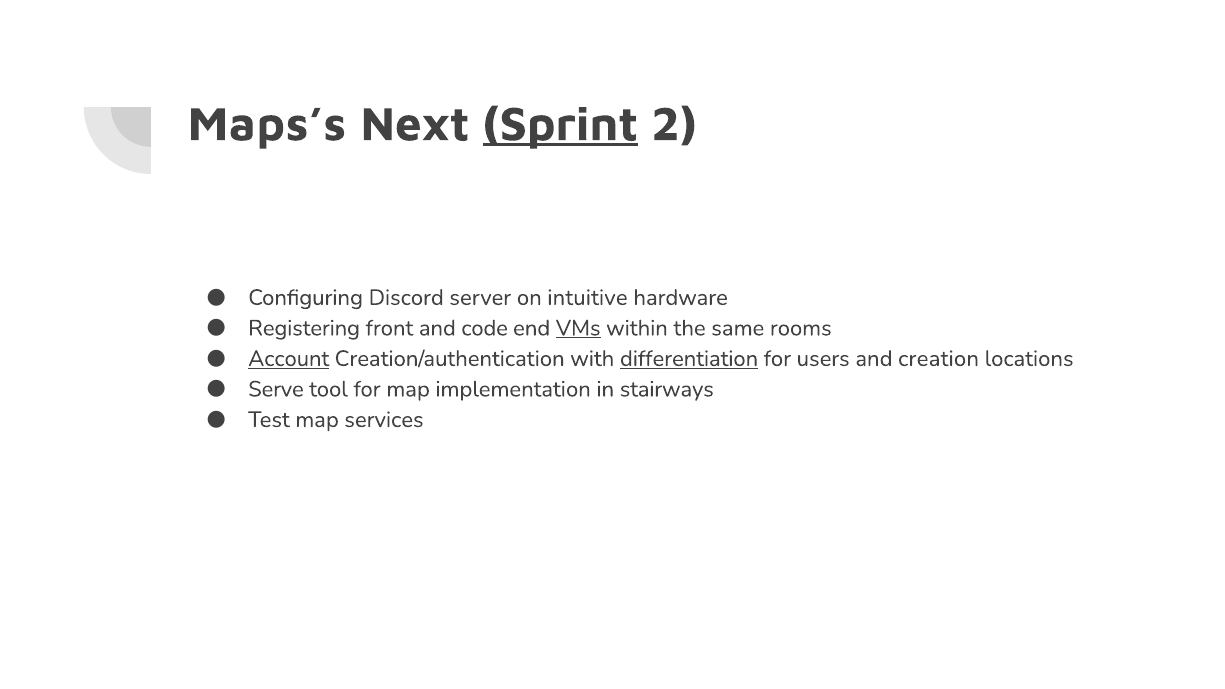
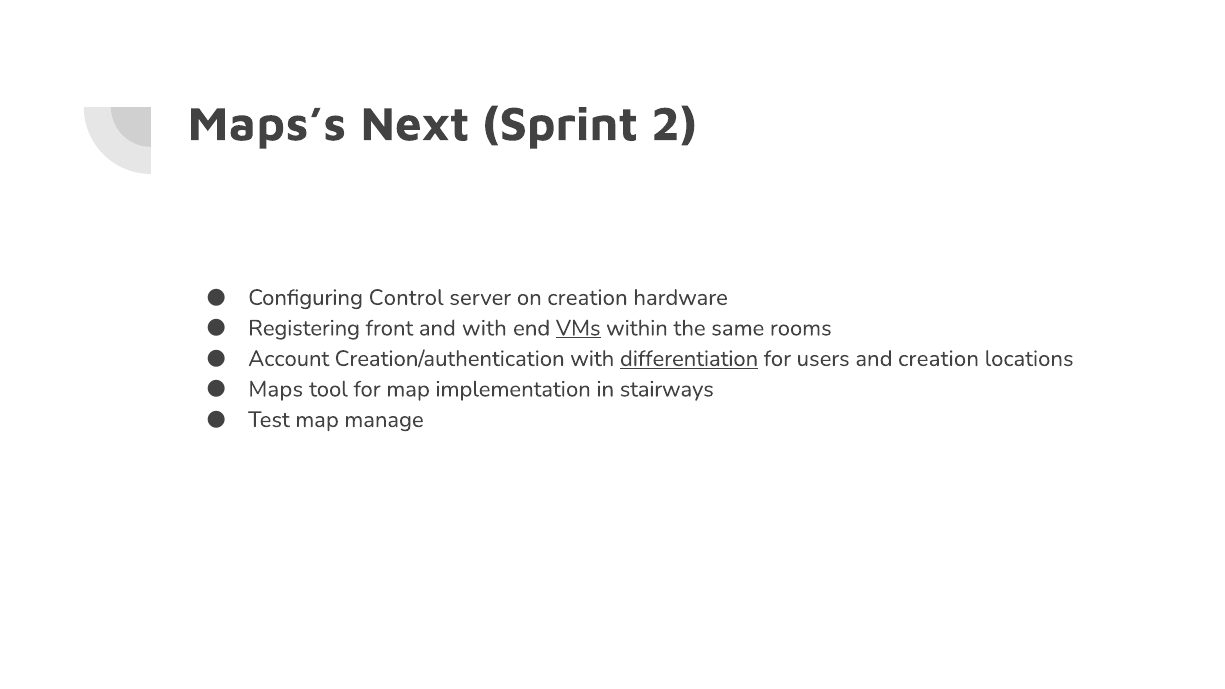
Sprint underline: present -> none
Discord: Discord -> Control
on intuitive: intuitive -> creation
and code: code -> with
Account underline: present -> none
Serve: Serve -> Maps
services: services -> manage
